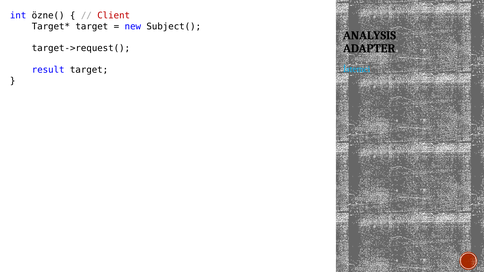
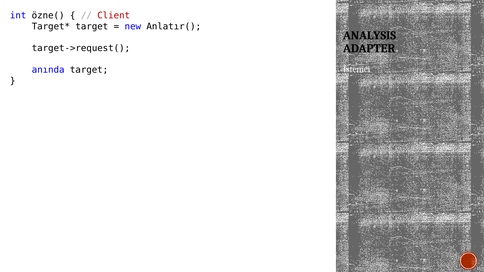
Subject(: Subject( -> Anlatır(
İstemci colour: light blue -> white
result: result -> anında
